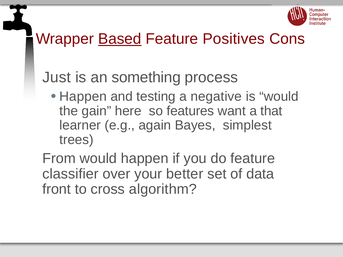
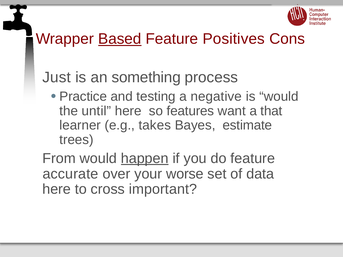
Happen at (83, 97): Happen -> Practice
gain: gain -> until
again: again -> takes
simplest: simplest -> estimate
happen at (145, 159) underline: none -> present
classifier: classifier -> accurate
better: better -> worse
front at (57, 189): front -> here
algorithm: algorithm -> important
